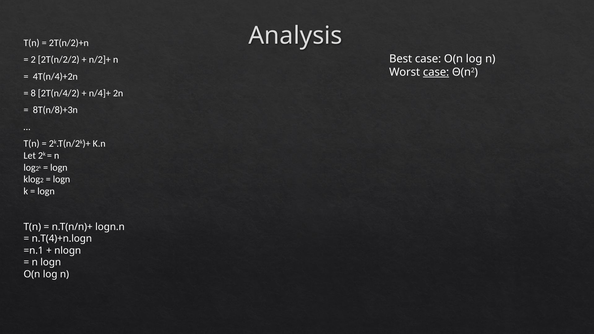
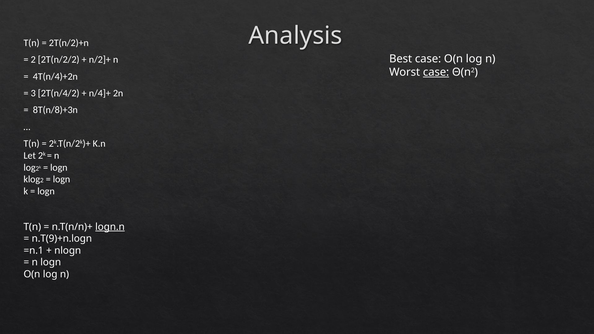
8: 8 -> 3
logn.n underline: none -> present
n.T(4)+n.logn: n.T(4)+n.logn -> n.T(9)+n.logn
